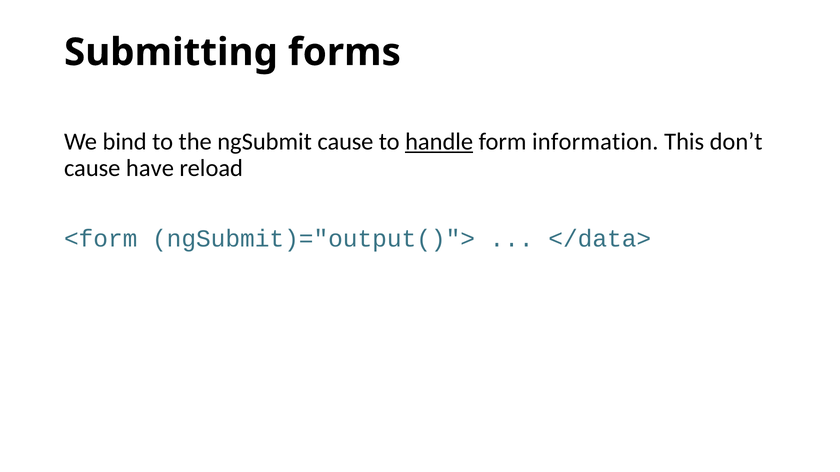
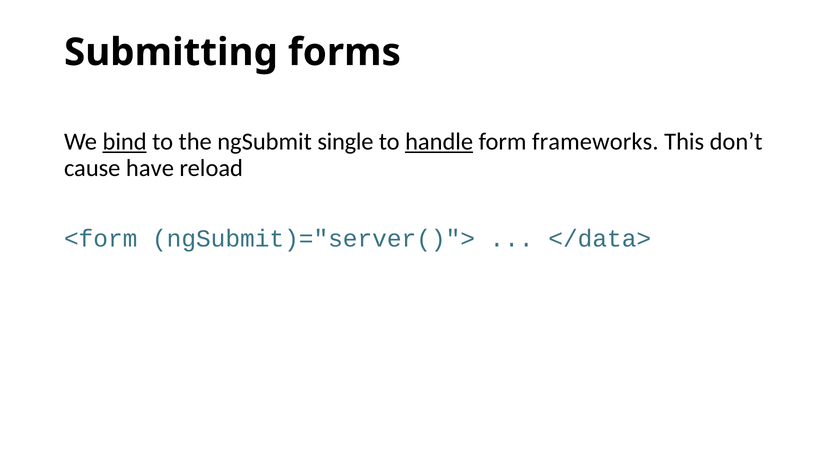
bind underline: none -> present
ngSubmit cause: cause -> single
information: information -> frameworks
ngSubmit)="output()">: ngSubmit)="output()"> -> ngSubmit)="server()">
